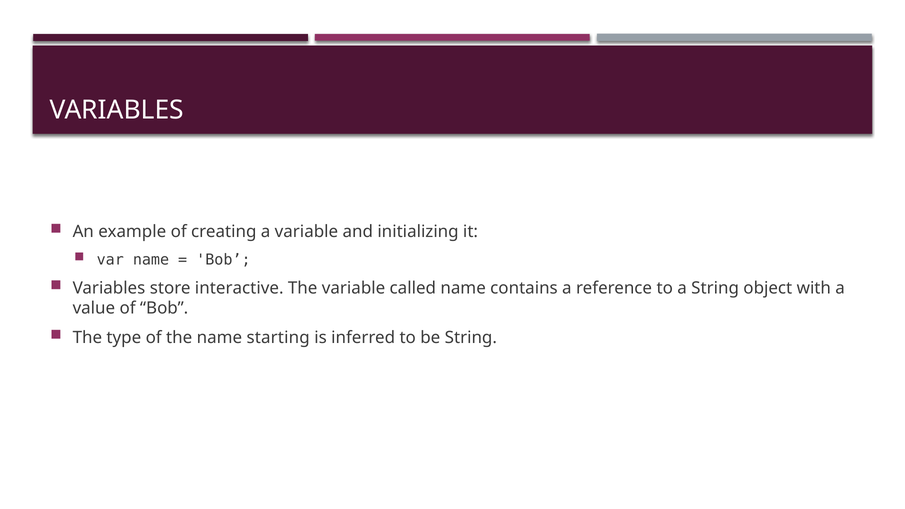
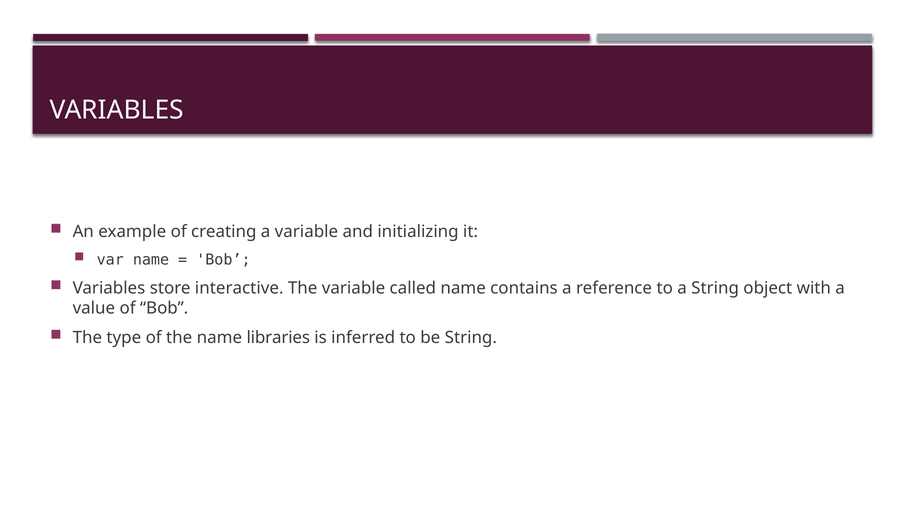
starting: starting -> libraries
